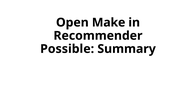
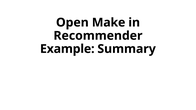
Possible: Possible -> Example
